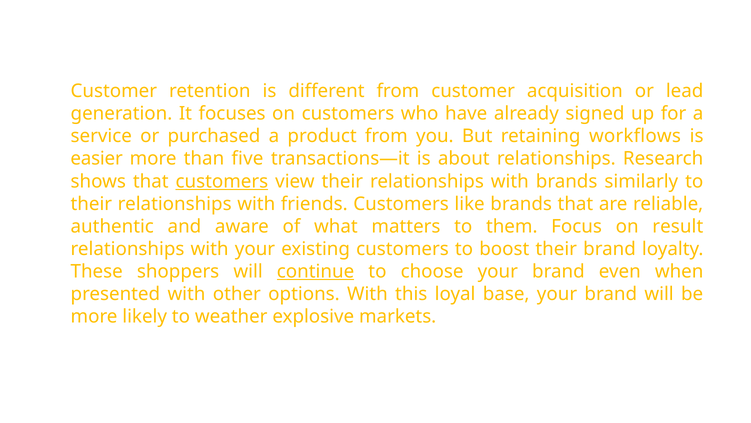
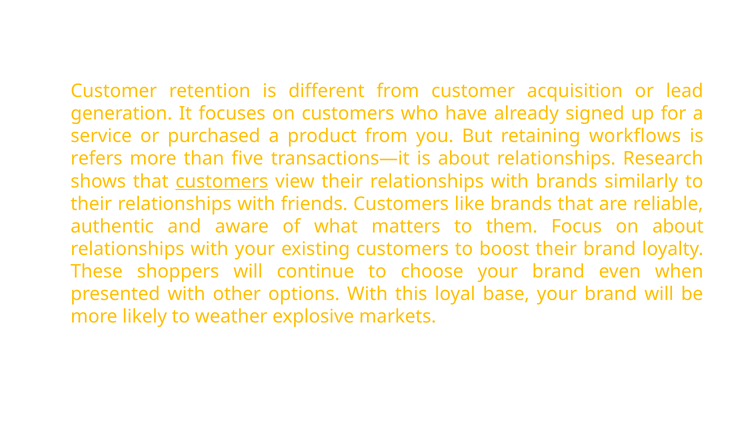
easier: easier -> refers
on result: result -> about
continue underline: present -> none
